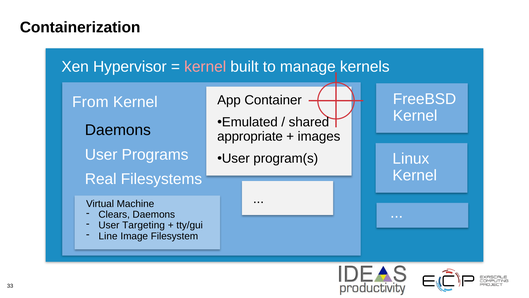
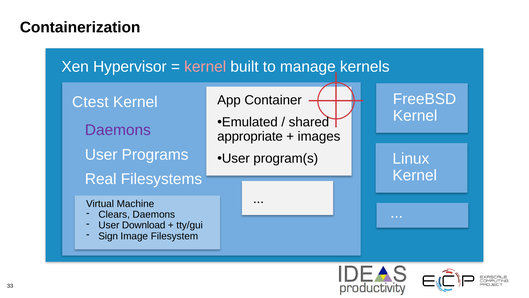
From: From -> Ctest
Daemons at (118, 130) colour: black -> purple
Targeting: Targeting -> Download
Line: Line -> Sign
